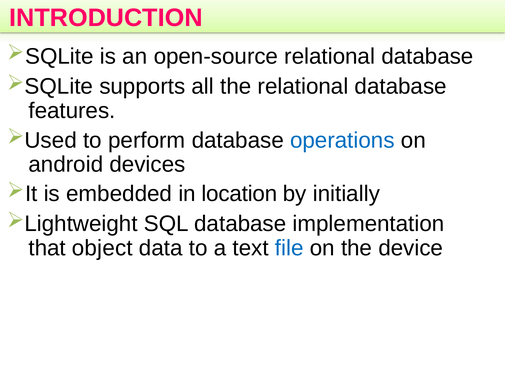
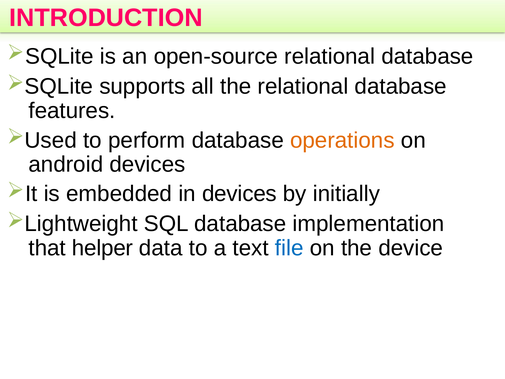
operations colour: blue -> orange
in location: location -> devices
object: object -> helper
